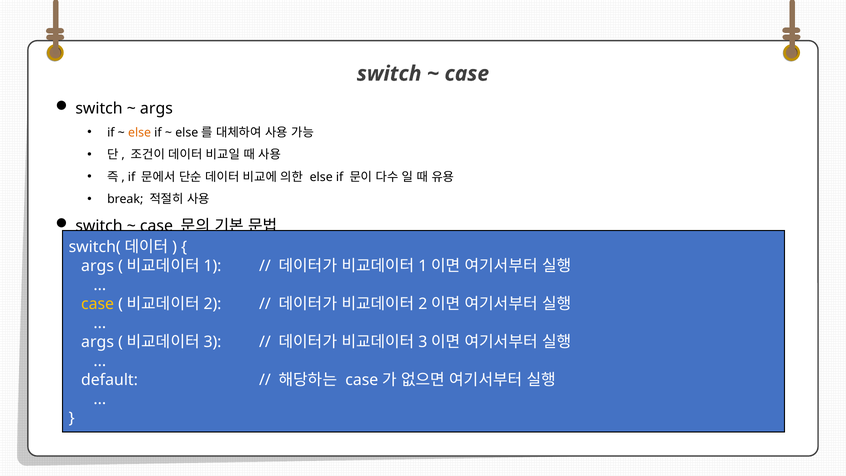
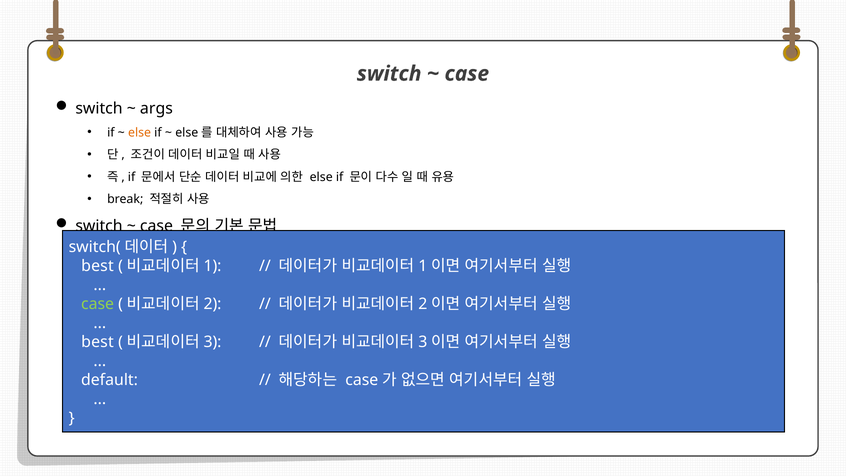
args at (98, 266): args -> best
case at (98, 304) colour: yellow -> light green
args at (98, 342): args -> best
